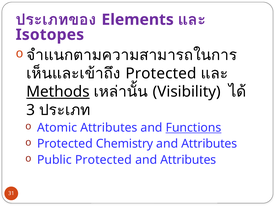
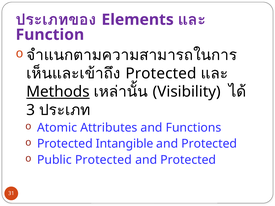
Isotopes: Isotopes -> Function
Functions underline: present -> none
Chemistry: Chemistry -> Intangible
Attributes at (209, 144): Attributes -> Protected
Attributes at (188, 160): Attributes -> Protected
